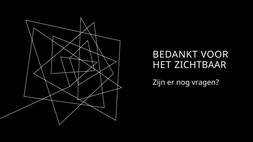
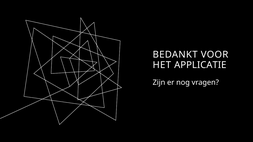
ZICHTBAAR: ZICHTBAAR -> APPLICATIE
